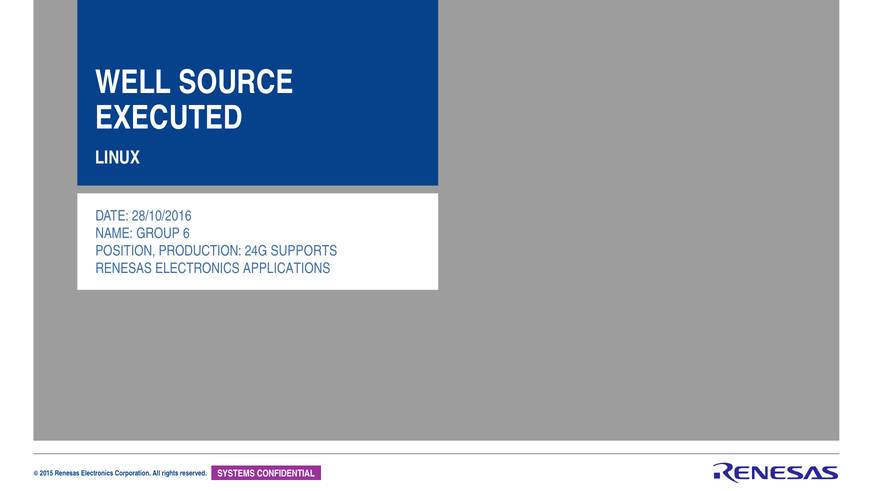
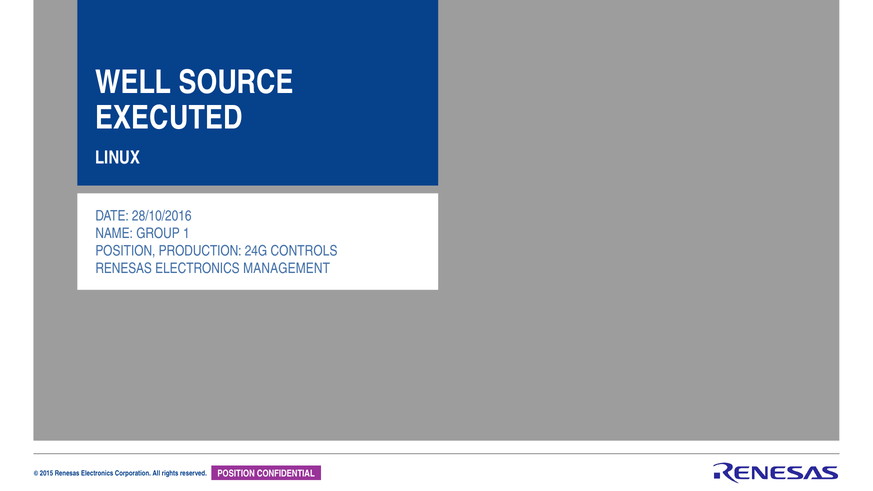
6: 6 -> 1
SUPPORTS: SUPPORTS -> CONTROLS
APPLICATIONS: APPLICATIONS -> MANAGEMENT
SYSTEMS at (236, 474): SYSTEMS -> POSITION
